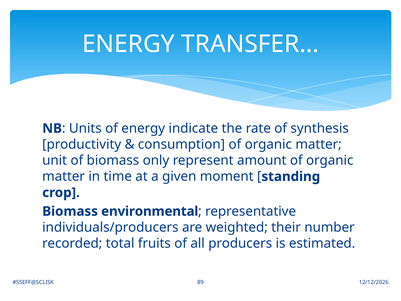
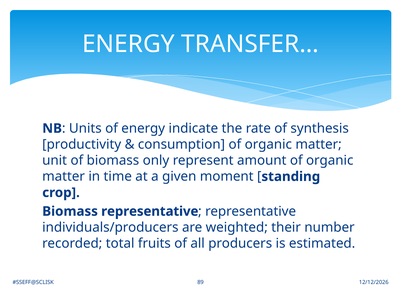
Biomass environmental: environmental -> representative
